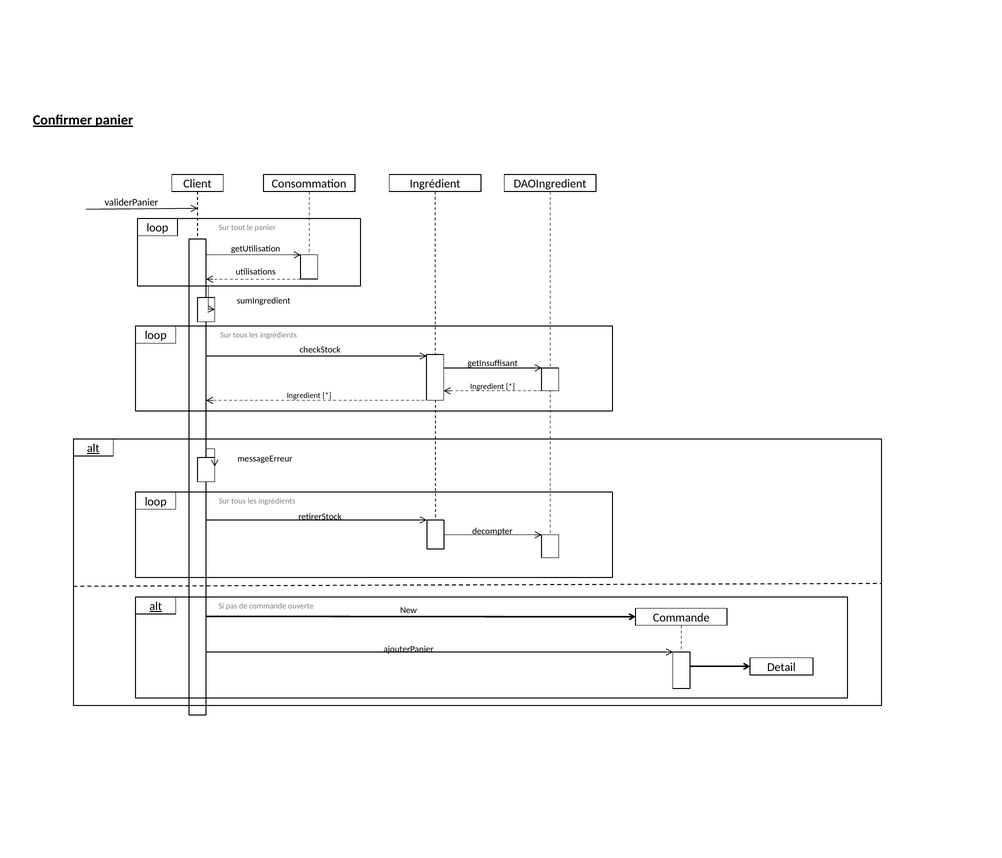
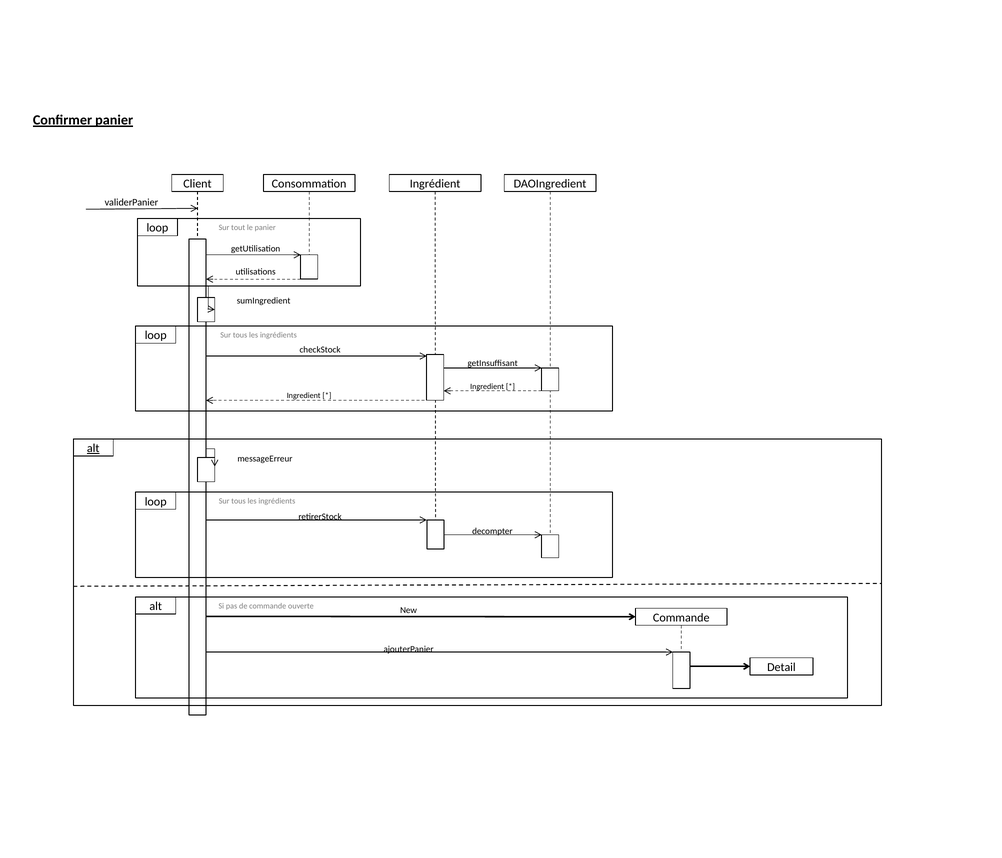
alt at (156, 607) underline: present -> none
